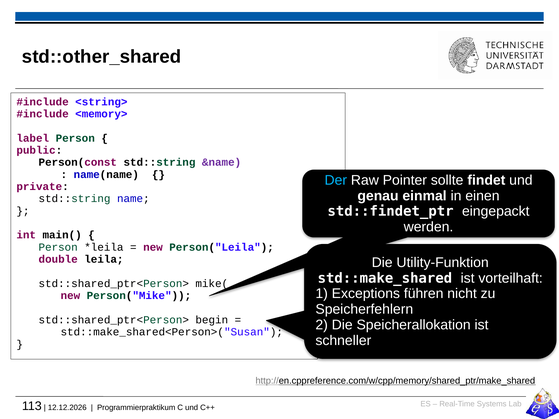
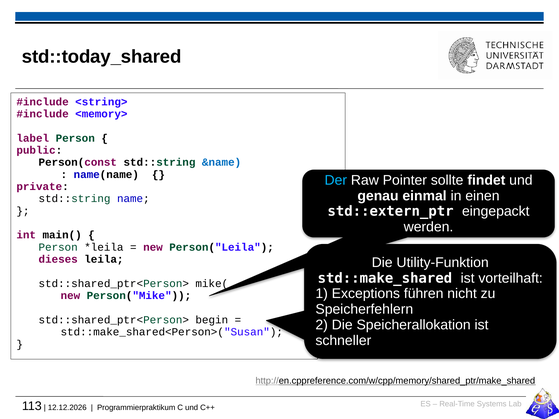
std::other_shared: std::other_shared -> std::today_shared
&name colour: purple -> blue
std::findet_ptr: std::findet_ptr -> std::extern_ptr
double: double -> dieses
